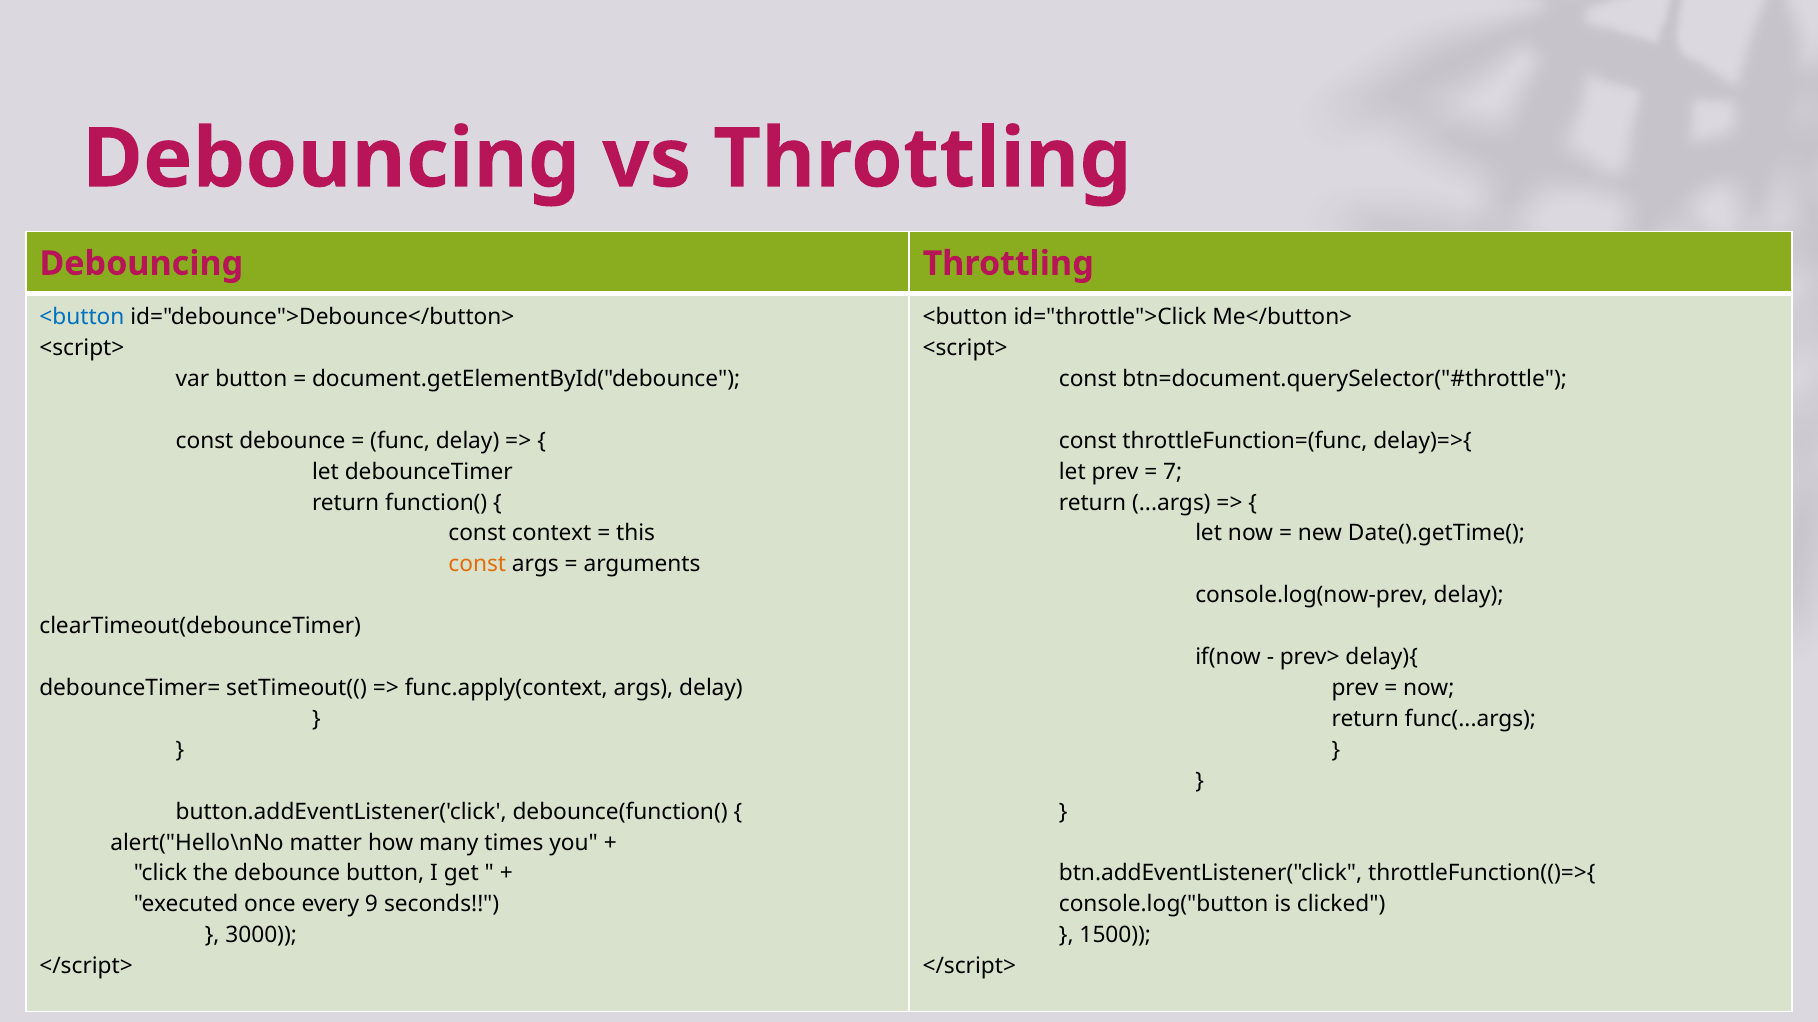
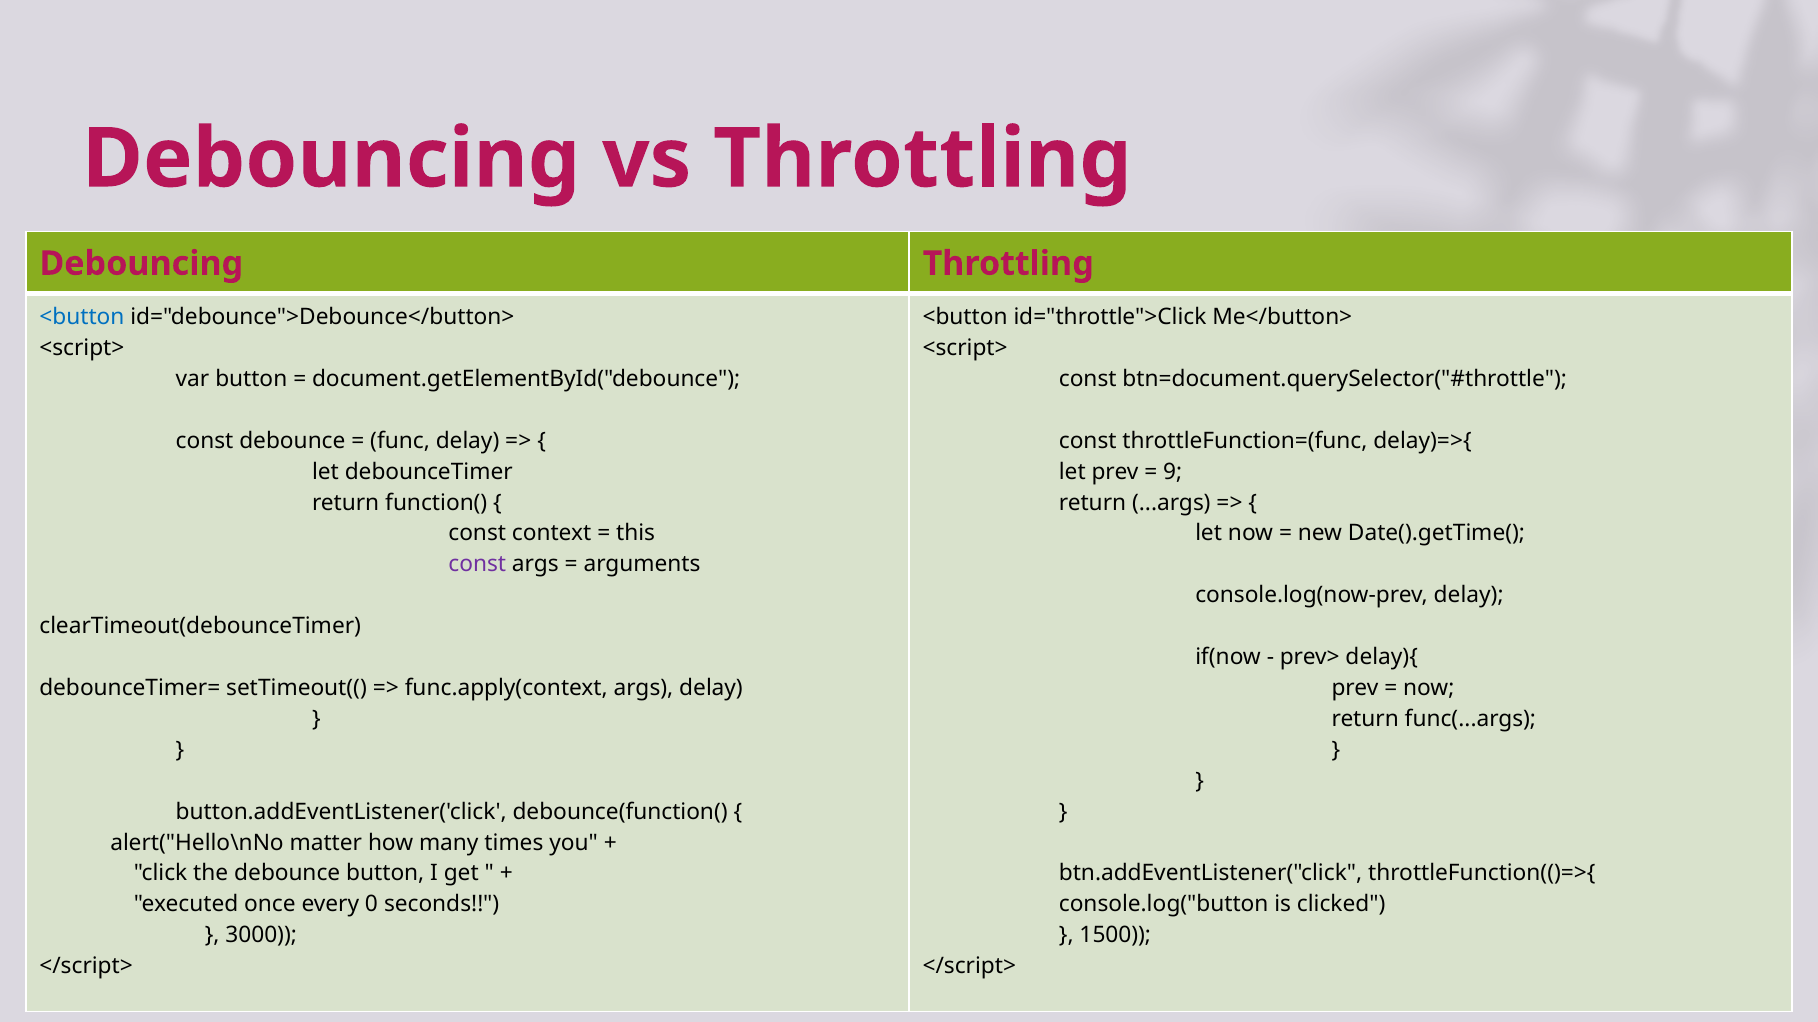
7: 7 -> 9
const at (477, 565) colour: orange -> purple
9: 9 -> 0
